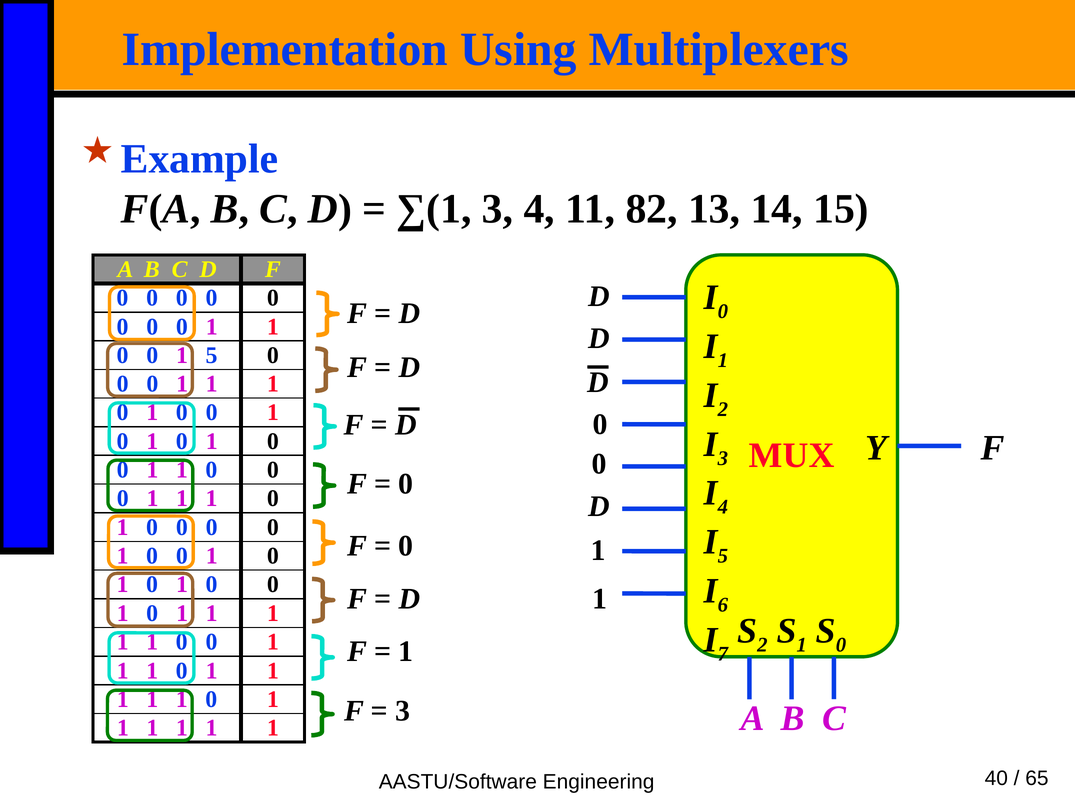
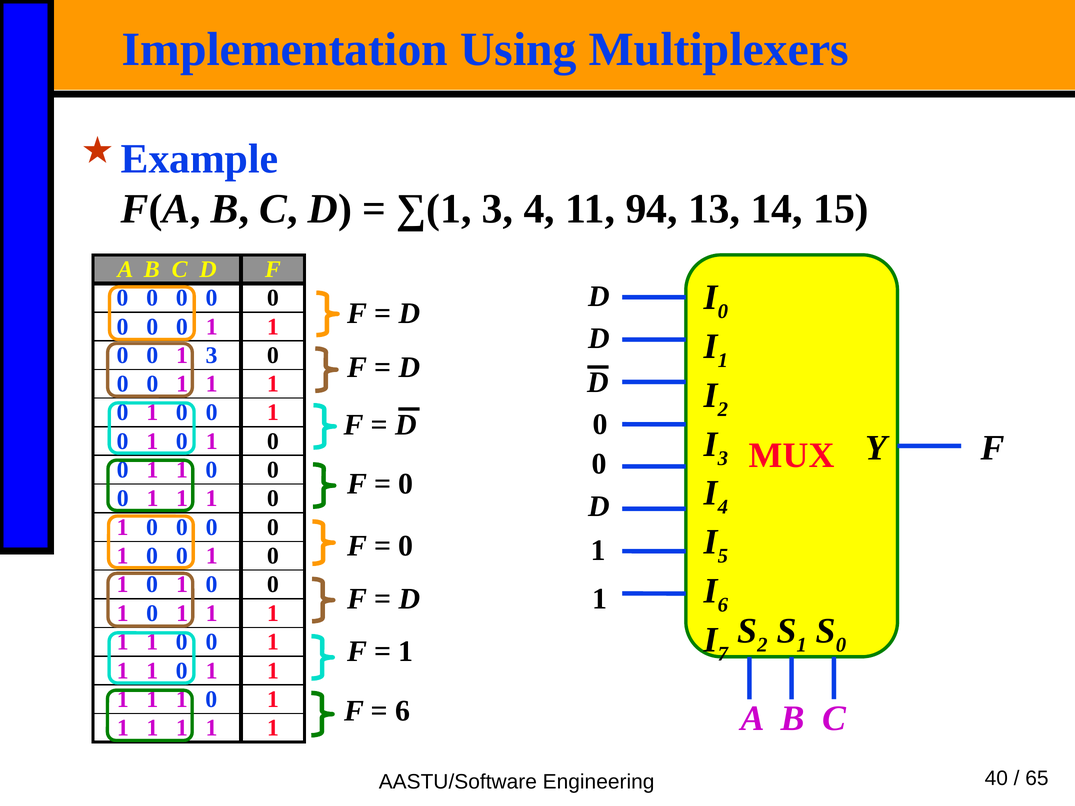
82: 82 -> 94
1 5: 5 -> 3
3 at (403, 711): 3 -> 6
